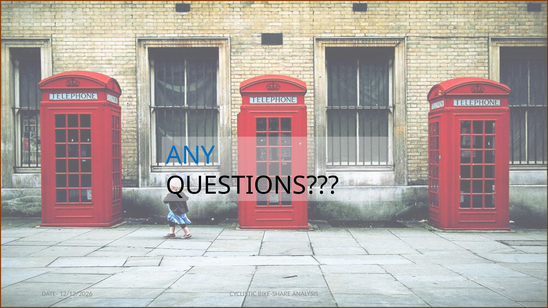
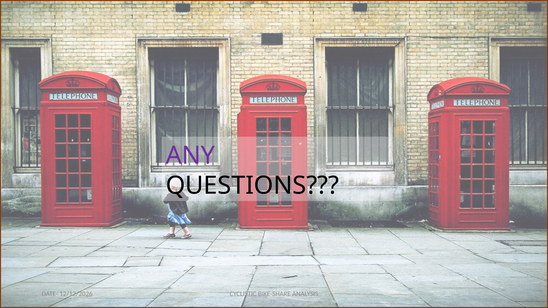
ANY colour: blue -> purple
